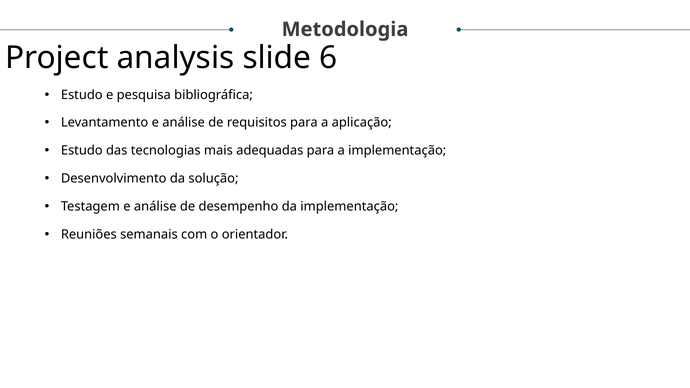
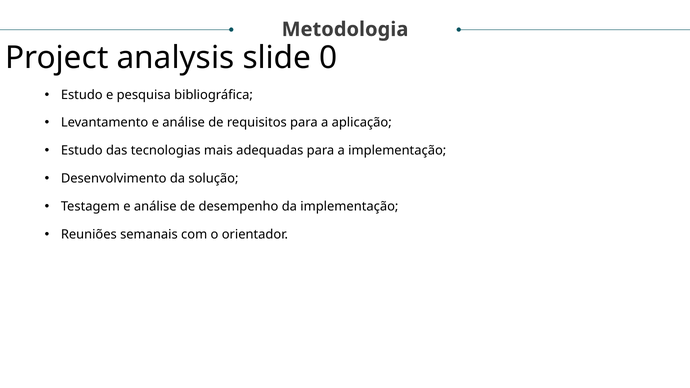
6: 6 -> 0
